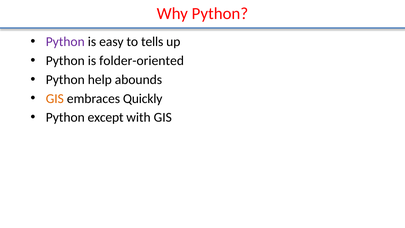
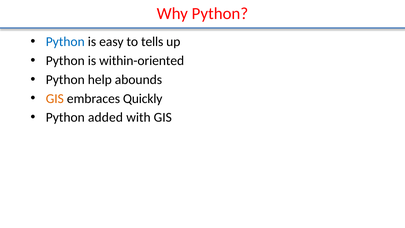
Python at (65, 42) colour: purple -> blue
folder-oriented: folder-oriented -> within-oriented
except: except -> added
